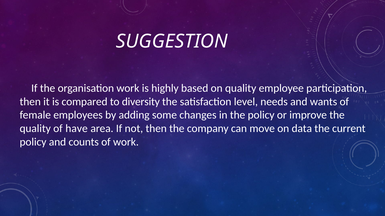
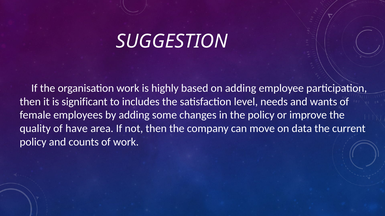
on quality: quality -> adding
compared: compared -> significant
diversity: diversity -> includes
